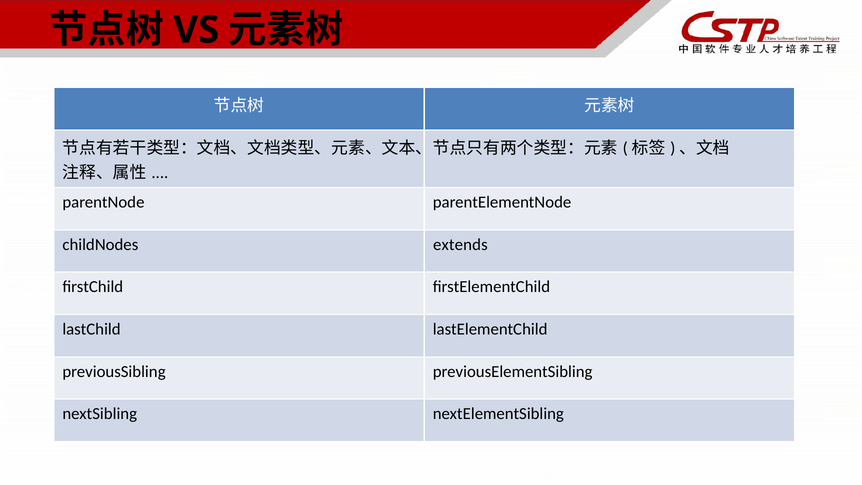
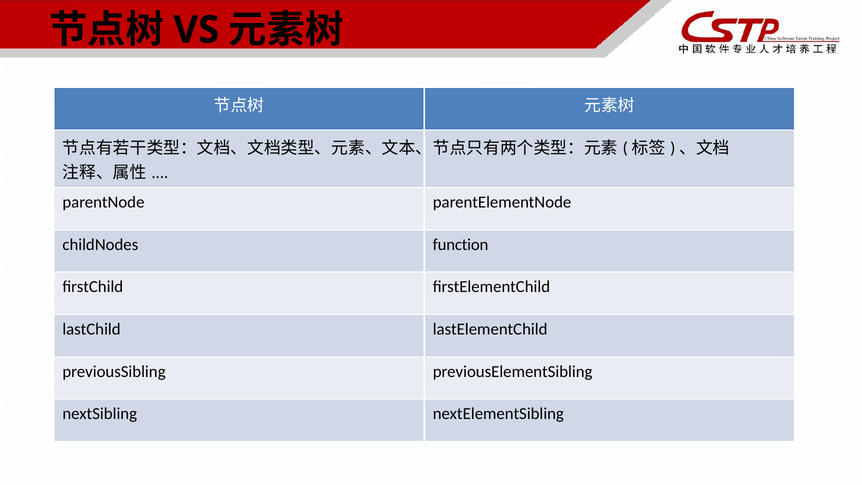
extends: extends -> function
